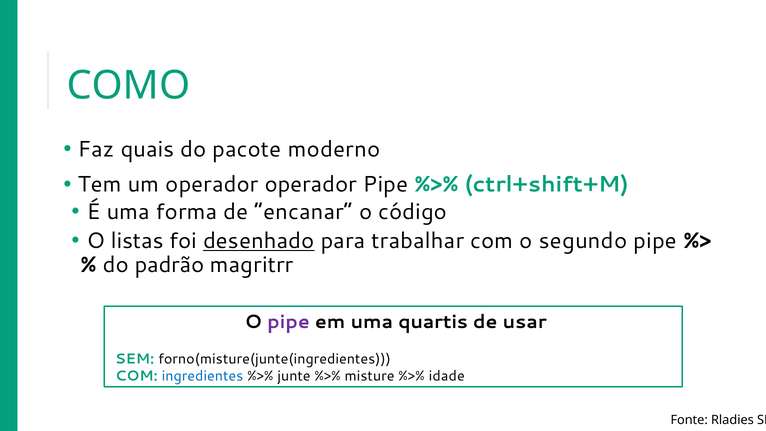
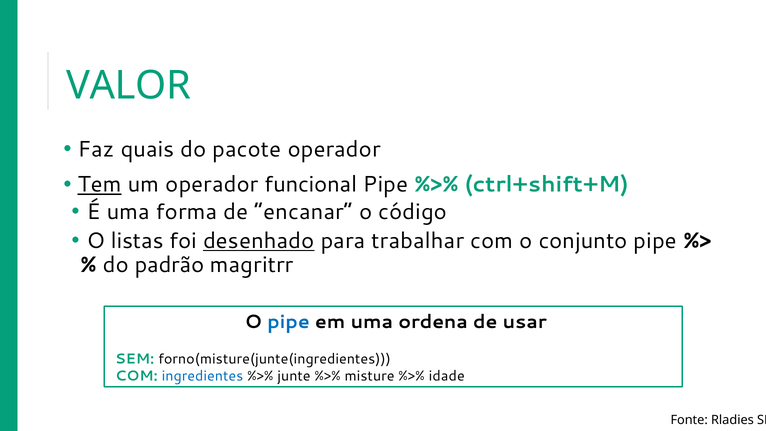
COMO: COMO -> VALOR
pacote moderno: moderno -> operador
Tem underline: none -> present
operador operador: operador -> funcional
segundo: segundo -> conjunto
pipe at (288, 322) colour: purple -> blue
quartis: quartis -> ordena
